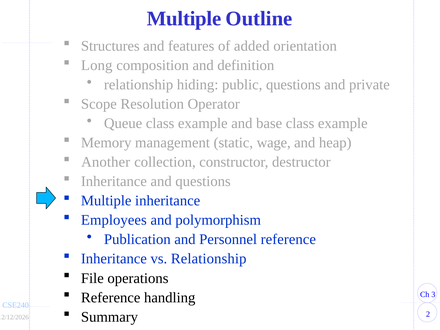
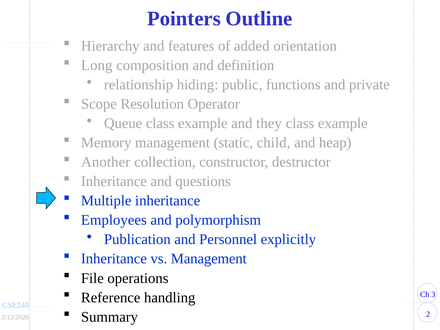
Multiple at (184, 19): Multiple -> Pointers
Structures: Structures -> Hierarchy
public questions: questions -> functions
base: base -> they
wage: wage -> child
Personnel reference: reference -> explicitly
vs Relationship: Relationship -> Management
